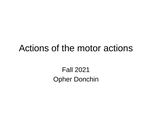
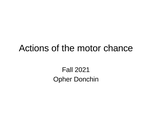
motor actions: actions -> chance
